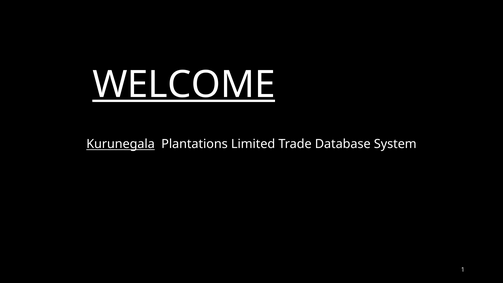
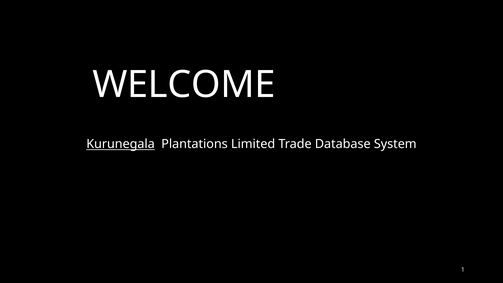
WELCOME underline: present -> none
